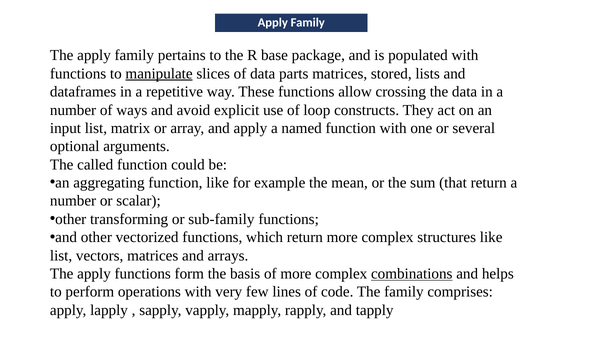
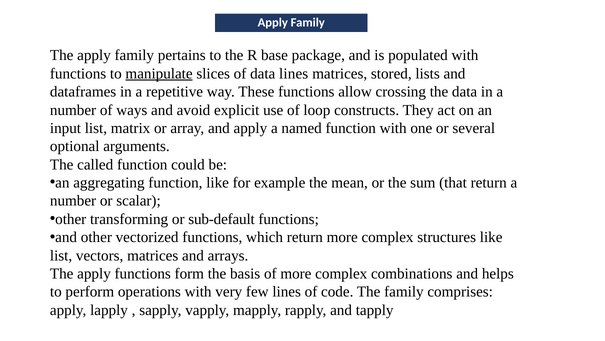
data parts: parts -> lines
sub-family: sub-family -> sub-default
combinations underline: present -> none
